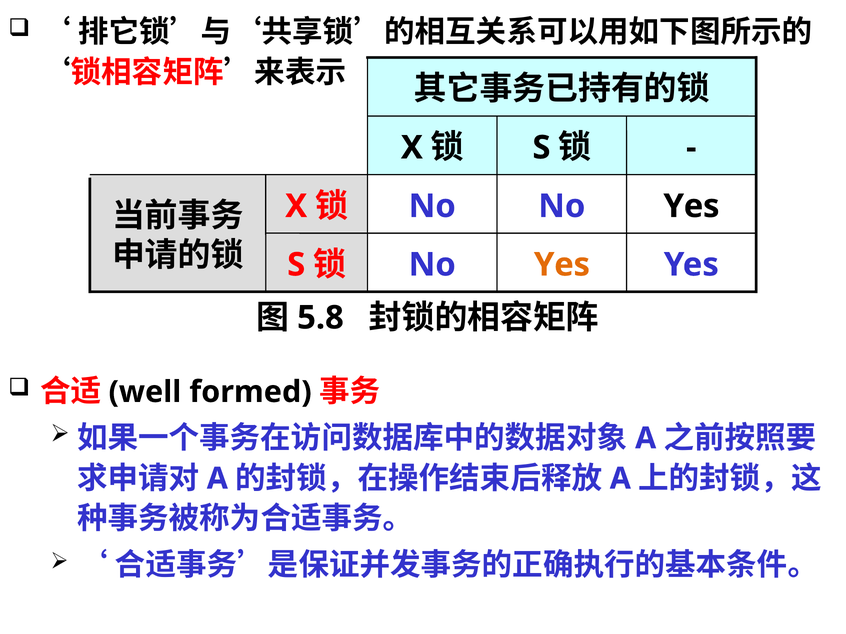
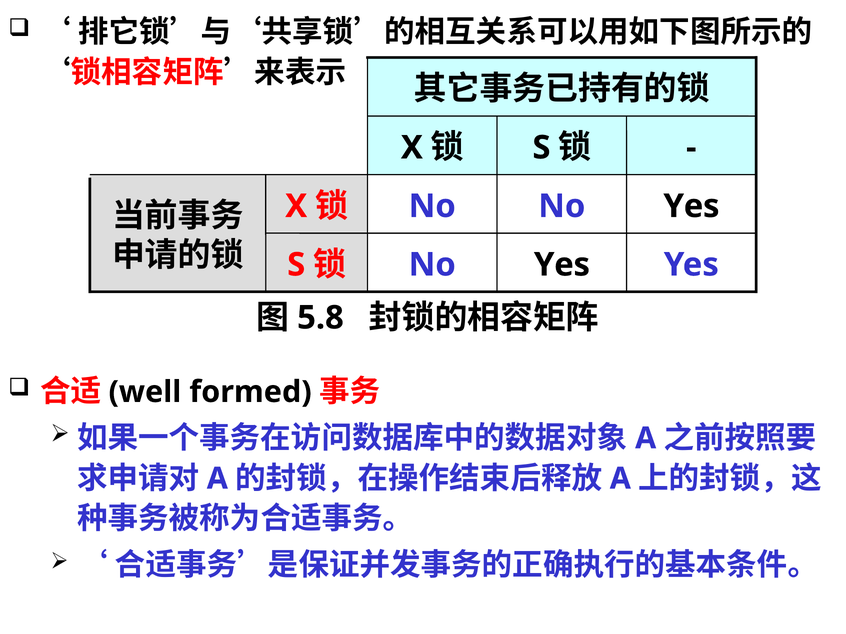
Yes at (562, 265) colour: orange -> black
